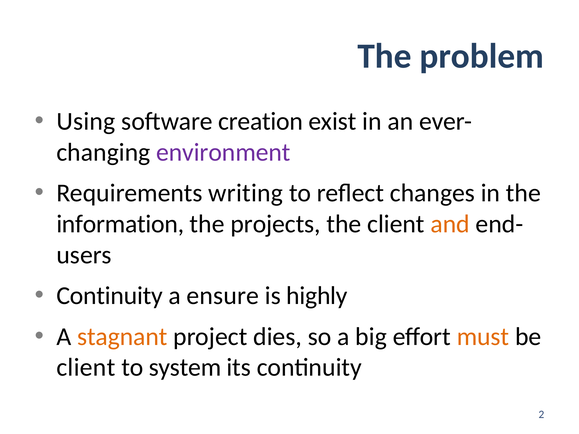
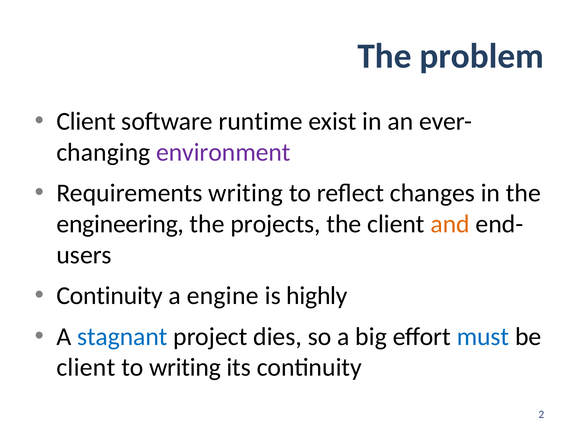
Using at (86, 121): Using -> Client
creation: creation -> runtime
information: information -> engineering
ensure: ensure -> engine
stagnant colour: orange -> blue
must colour: orange -> blue
to system: system -> writing
